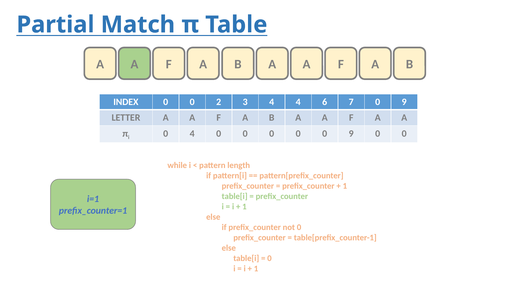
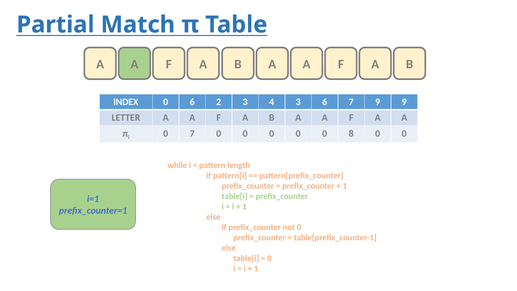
INDEX 0 0: 0 -> 6
4 4: 4 -> 3
7 0: 0 -> 9
0 4: 4 -> 7
0 0 9: 9 -> 8
